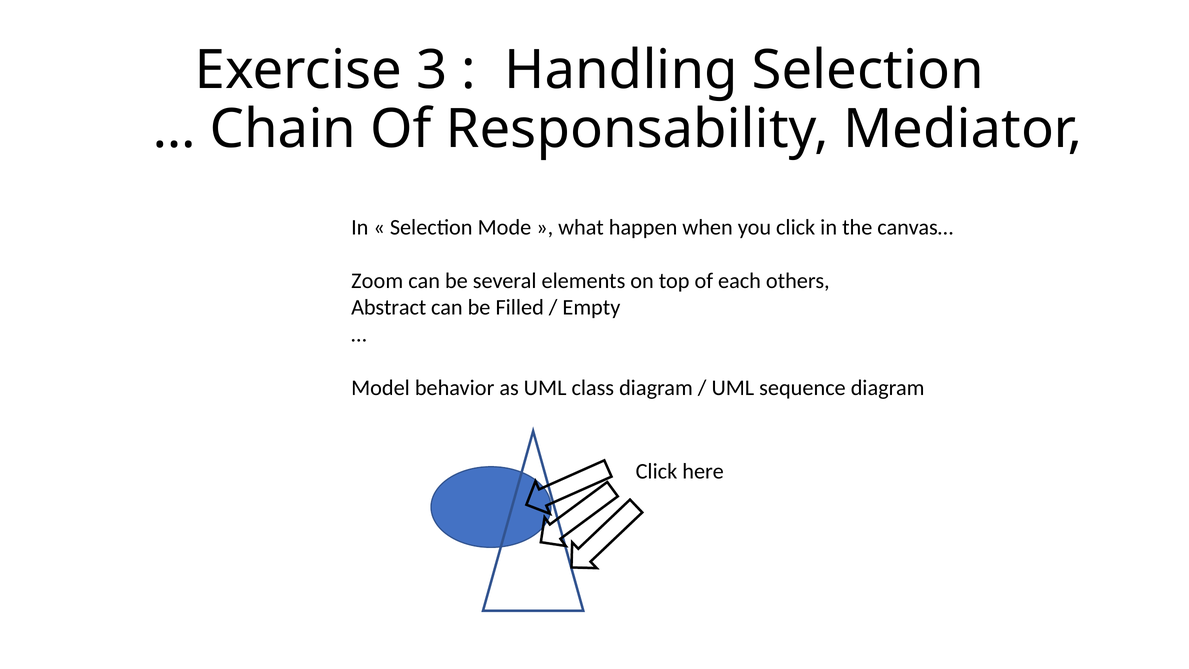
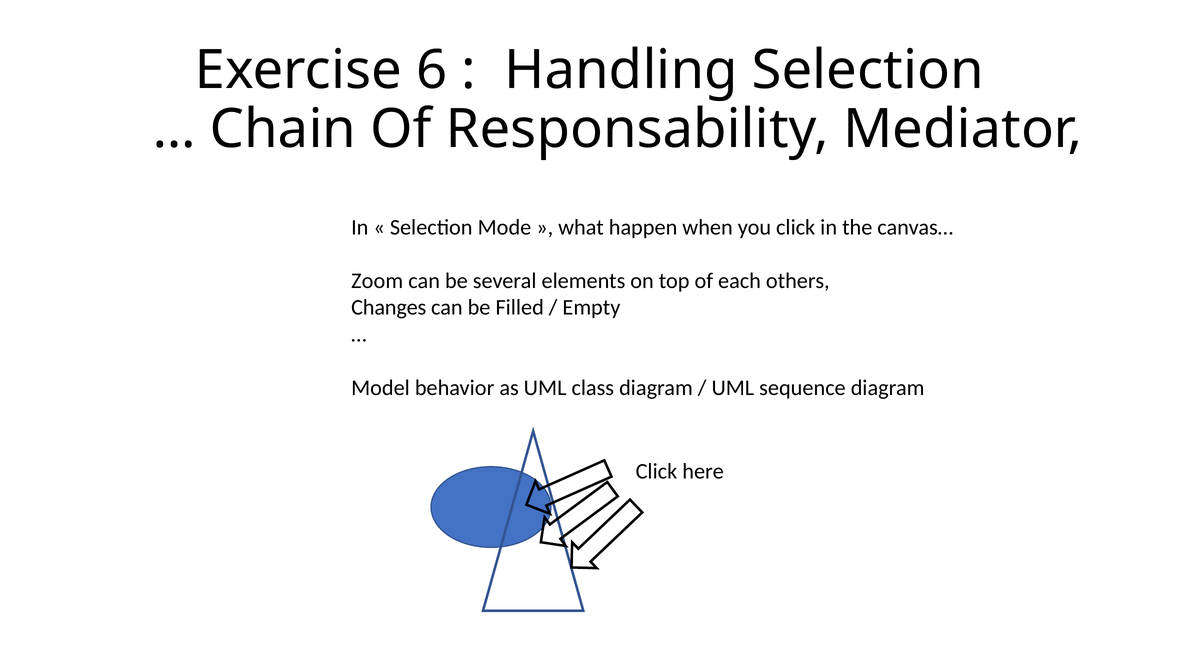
3: 3 -> 6
Abstract: Abstract -> Changes
